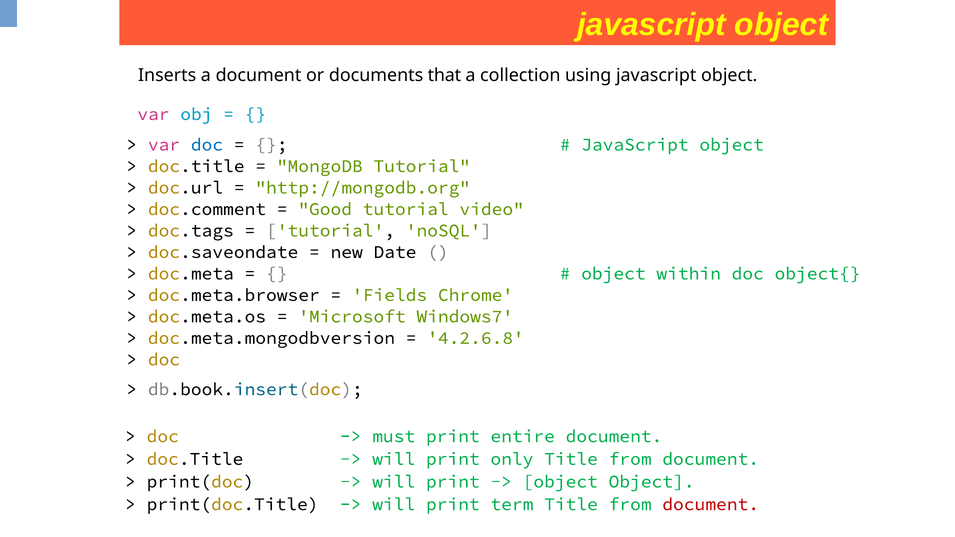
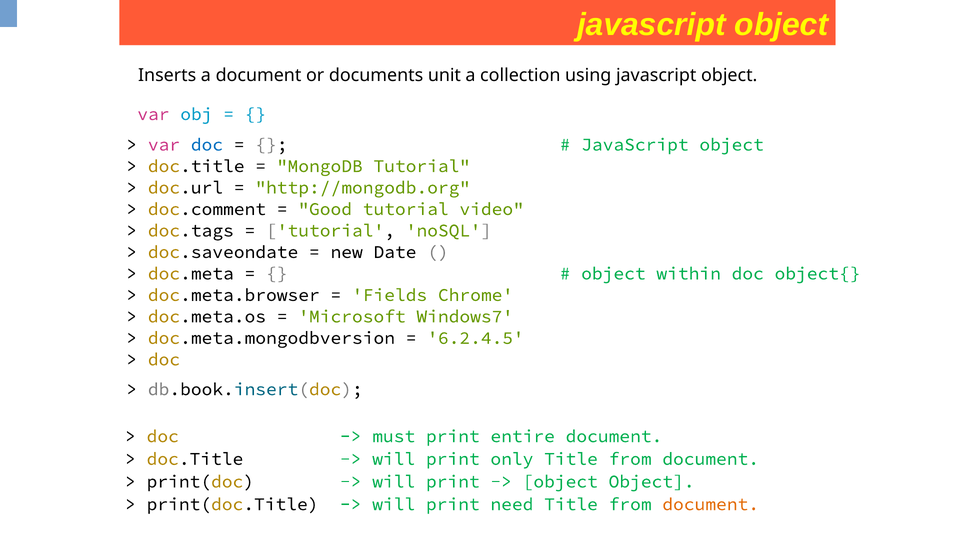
that: that -> unit
4.2.6.8: 4.2.6.8 -> 6.2.4.5
term: term -> need
document at (711, 504) colour: red -> orange
